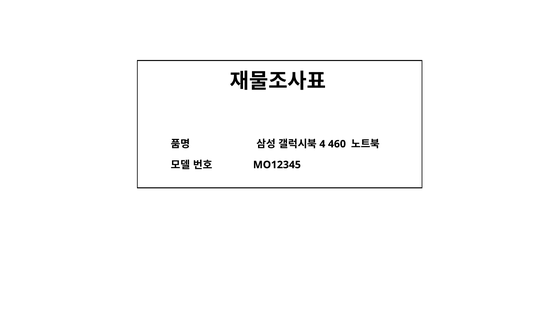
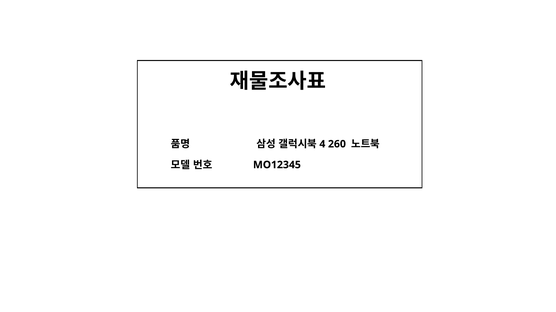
460: 460 -> 260
